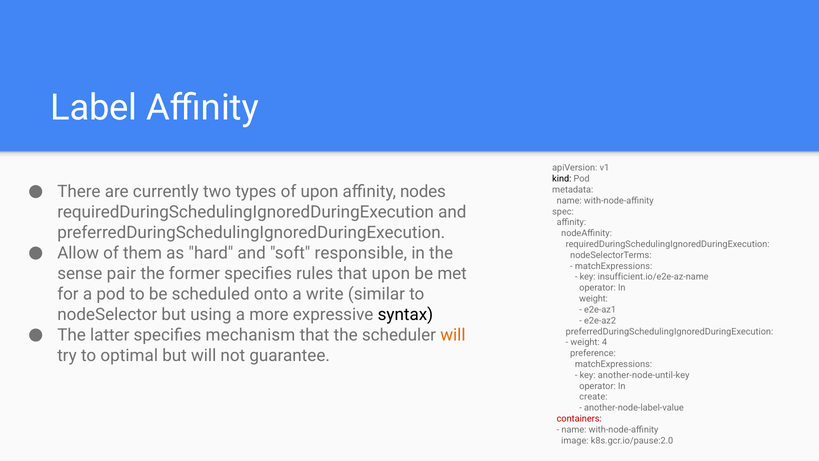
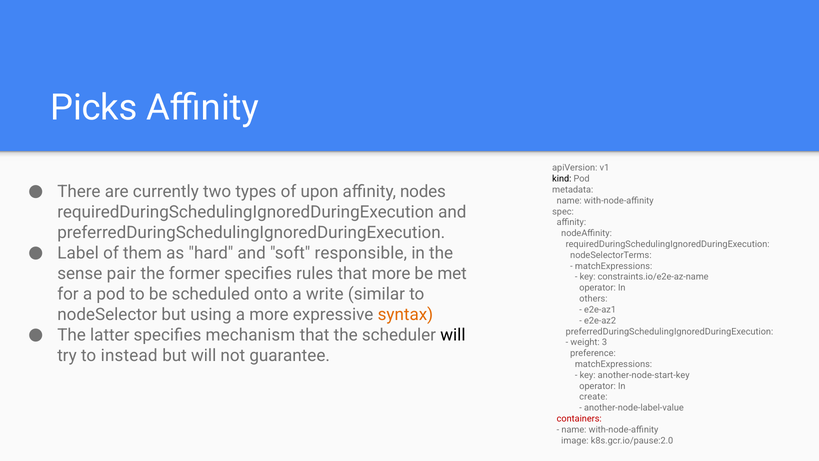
Label: Label -> Picks
Allow: Allow -> Label
that upon: upon -> more
insufficient.io/e2e-az-name: insufficient.io/e2e-az-name -> constraints.io/e2e-az-name
weight at (594, 299): weight -> others
syntax colour: black -> orange
will at (453, 335) colour: orange -> black
4: 4 -> 3
optimal: optimal -> instead
another-node-until-key: another-node-until-key -> another-node-start-key
